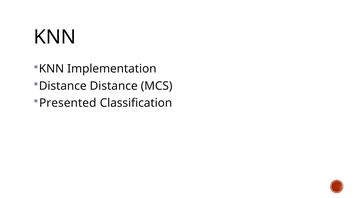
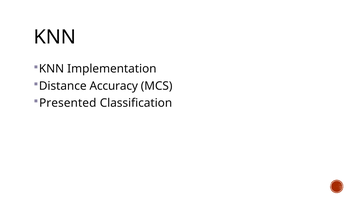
Distance Distance: Distance -> Accuracy
